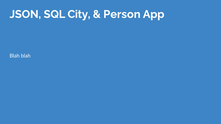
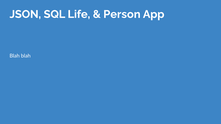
City: City -> Life
